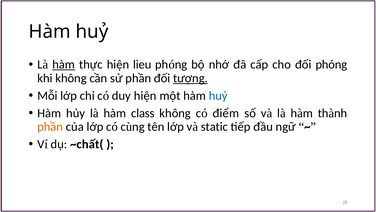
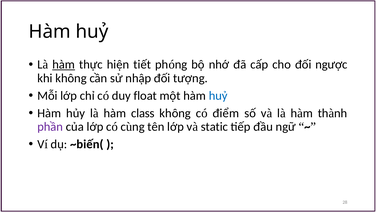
lieu: lieu -> tiết
đối phóng: phóng -> ngược
sử phần: phần -> nhập
tượng underline: present -> none
duy hiện: hiện -> float
phần at (50, 126) colour: orange -> purple
~chất(: ~chất( -> ~biến(
